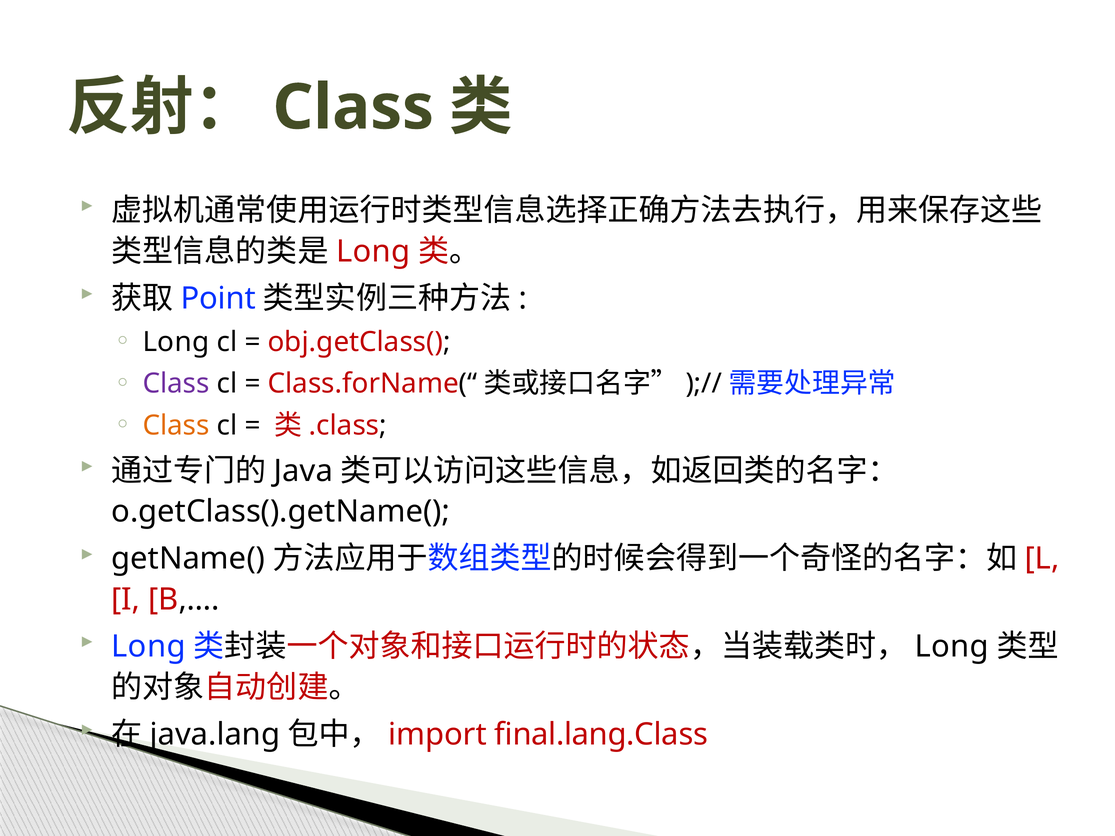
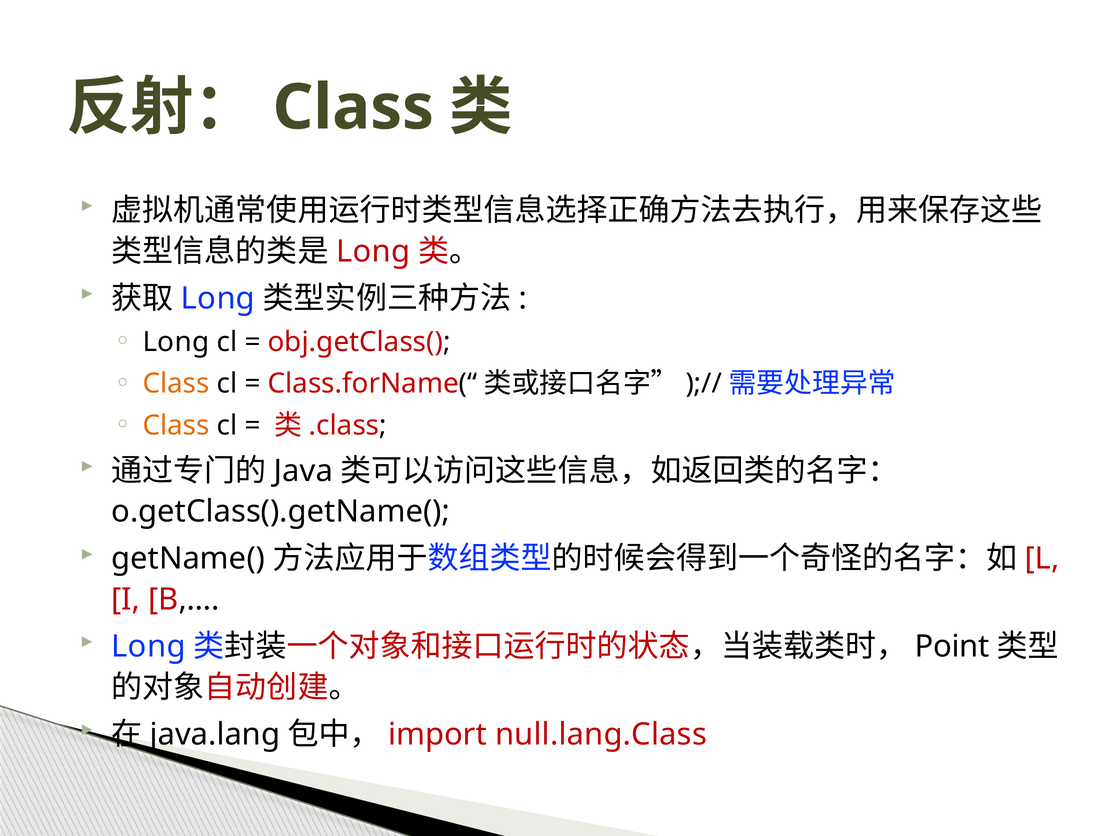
Point at (218, 299): Point -> Long
Class at (176, 384) colour: purple -> orange
Long at (952, 647): Long -> Point
final.lang.Class: final.lang.Class -> null.lang.Class
